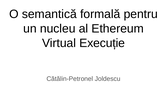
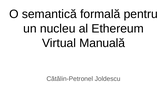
Execuție: Execuție -> Manuală
